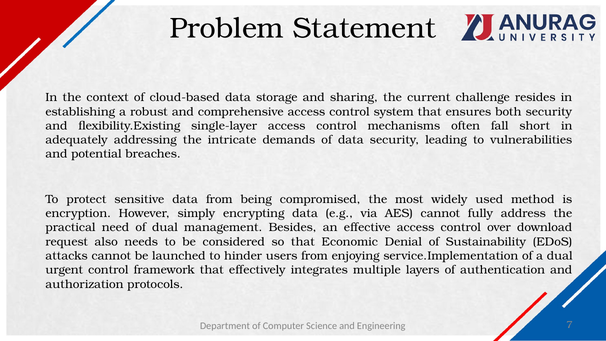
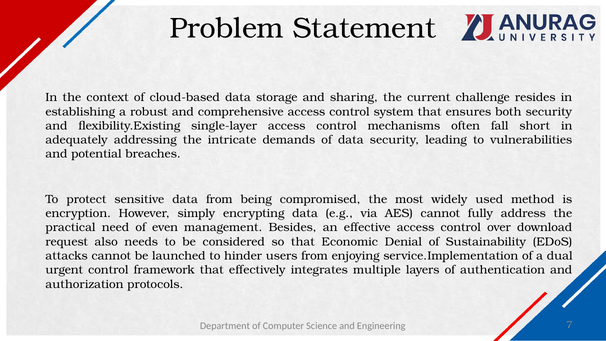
of dual: dual -> even
